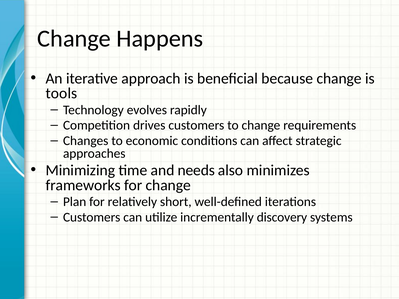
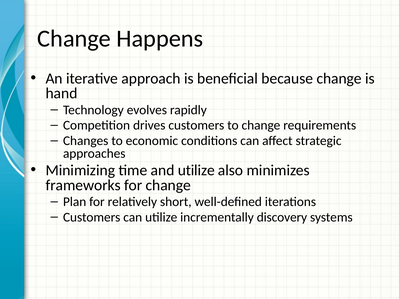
tools: tools -> hand
and needs: needs -> utilize
